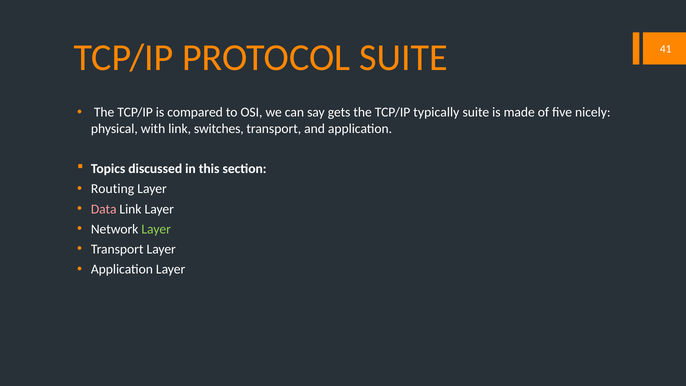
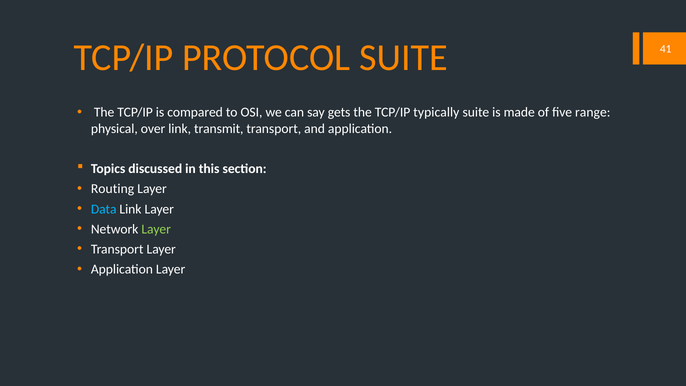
nicely: nicely -> range
with: with -> over
switches: switches -> transmit
Data colour: pink -> light blue
